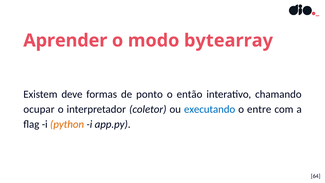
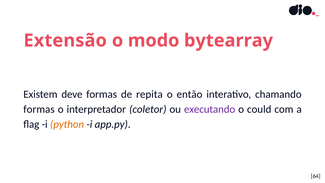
Aprender: Aprender -> Extensão
ponto: ponto -> repita
ocupar at (39, 109): ocupar -> formas
executando colour: blue -> purple
entre: entre -> could
